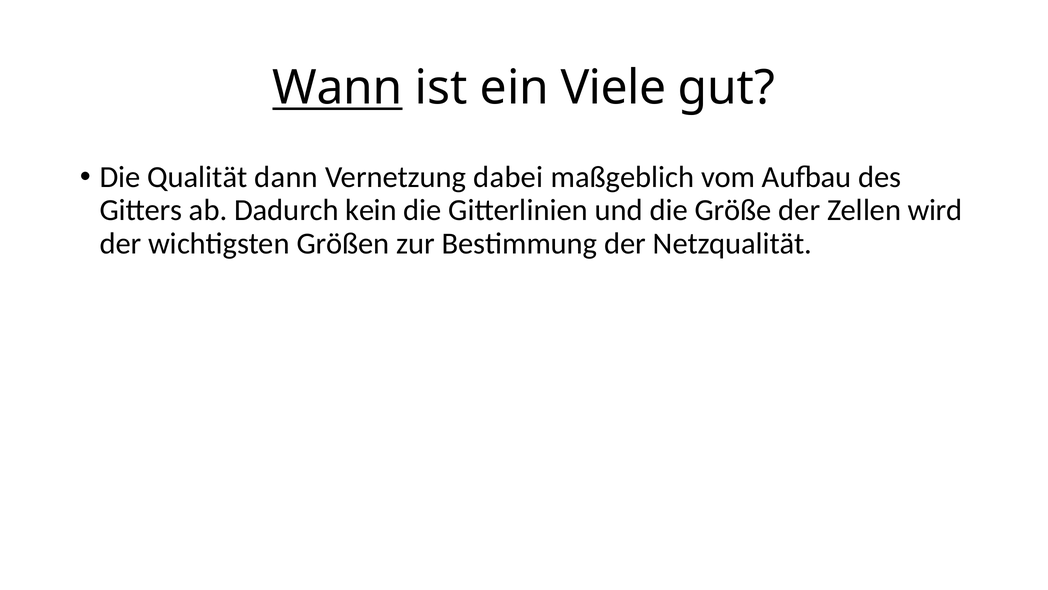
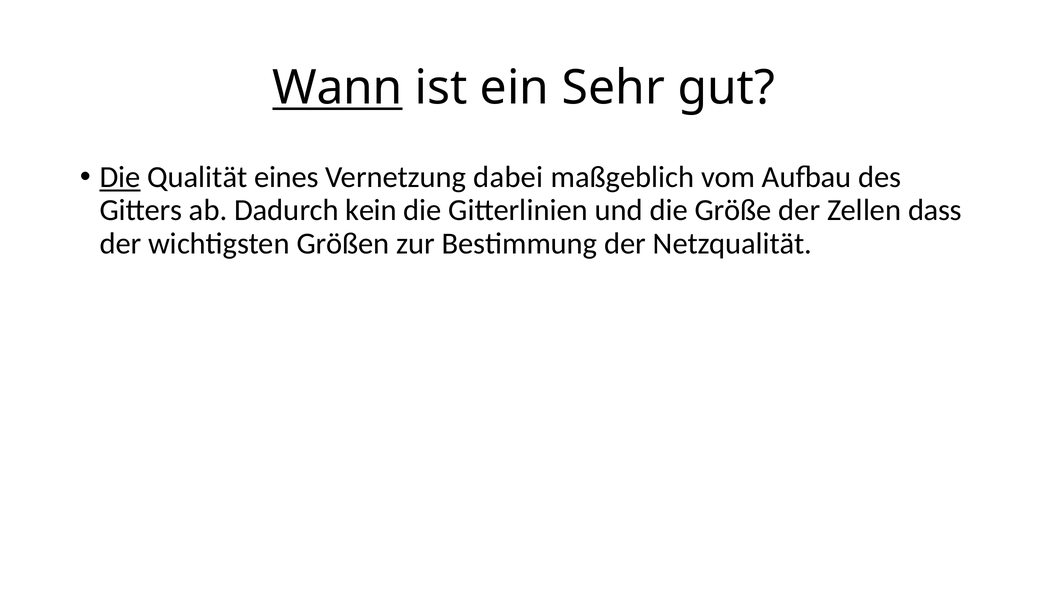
Viele: Viele -> Sehr
Die at (120, 177) underline: none -> present
dann: dann -> eines
wird: wird -> dass
